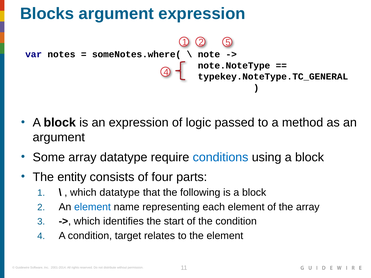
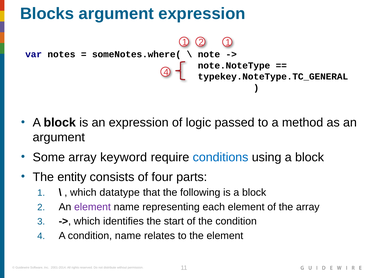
2 5: 5 -> 1
array datatype: datatype -> keyword
element at (92, 207) colour: blue -> purple
condition target: target -> name
